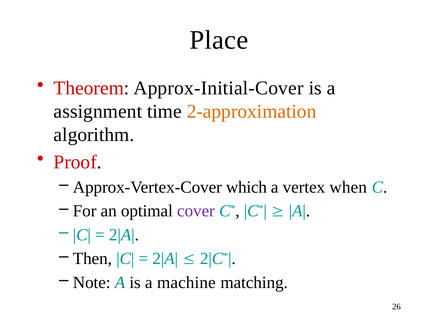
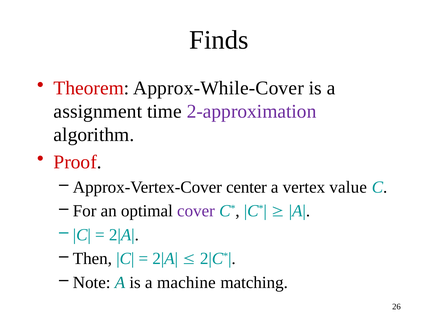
Place: Place -> Finds
Approx-Initial-Cover: Approx-Initial-Cover -> Approx-While-Cover
2-approximation colour: orange -> purple
which: which -> center
when: when -> value
